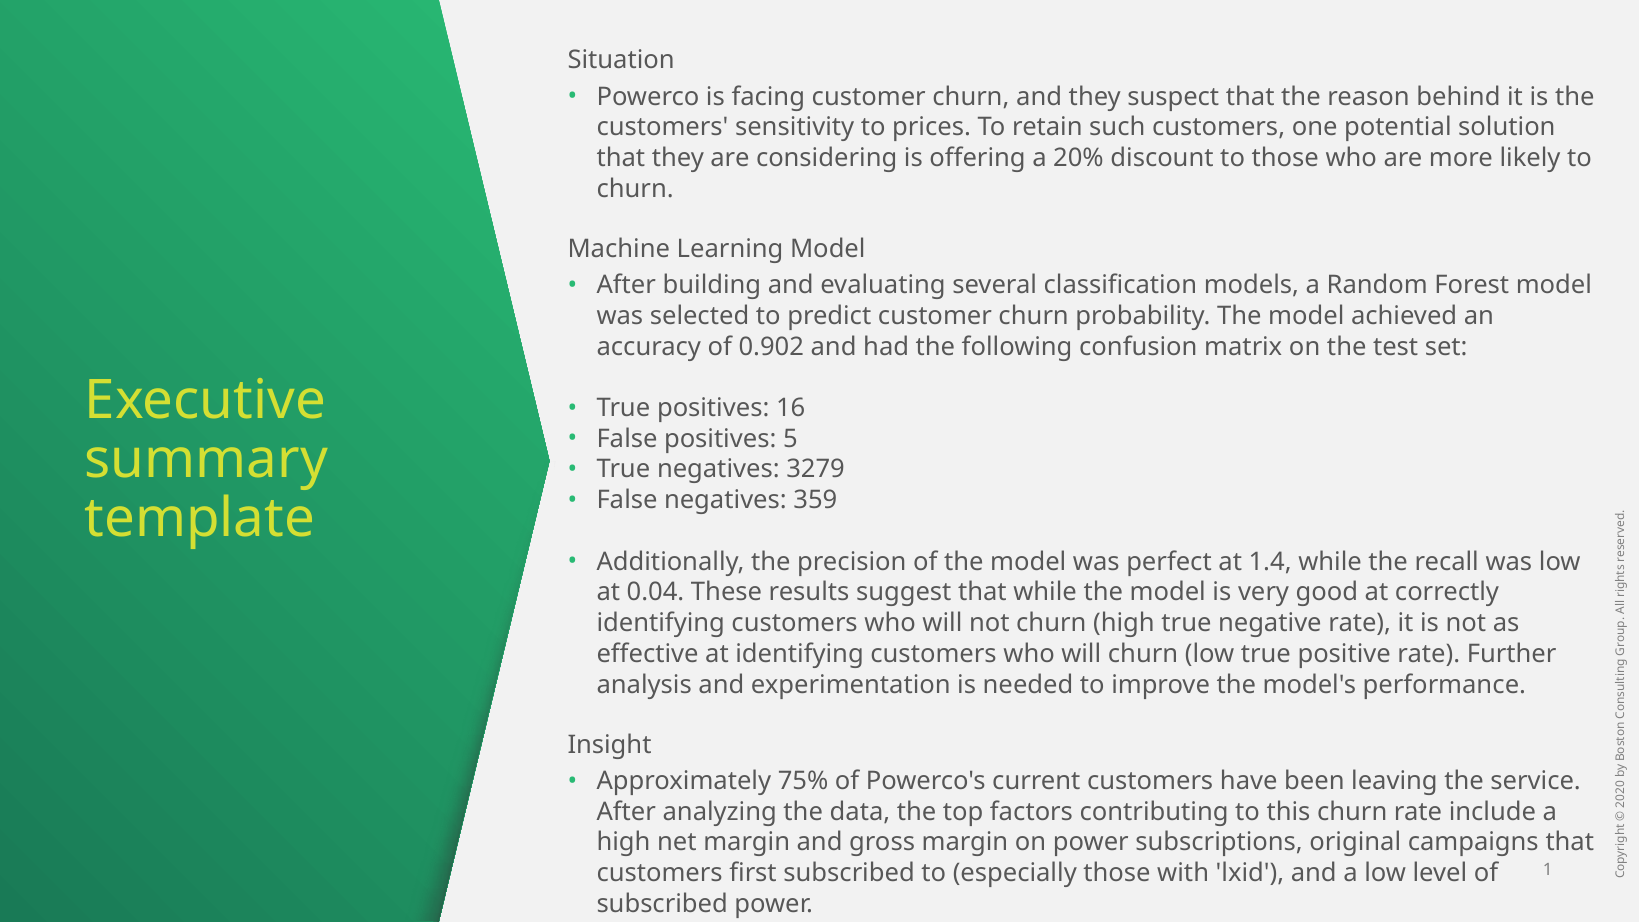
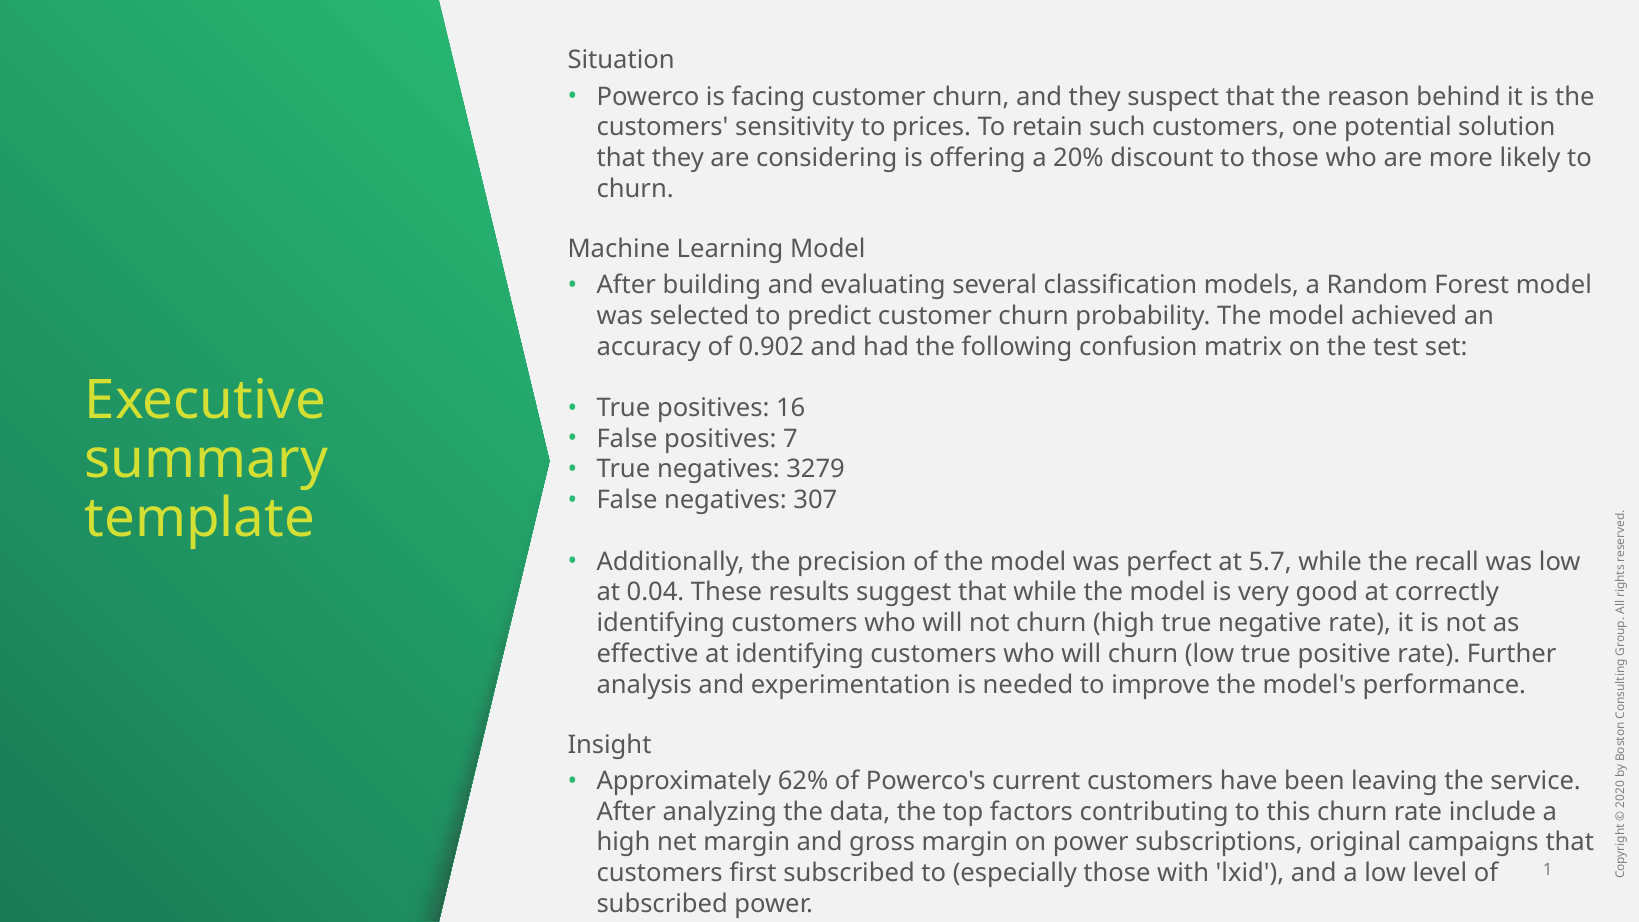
5: 5 -> 7
359: 359 -> 307
1.4: 1.4 -> 5.7
75%: 75% -> 62%
